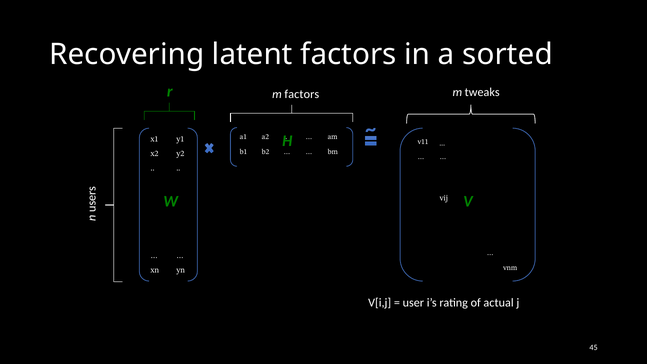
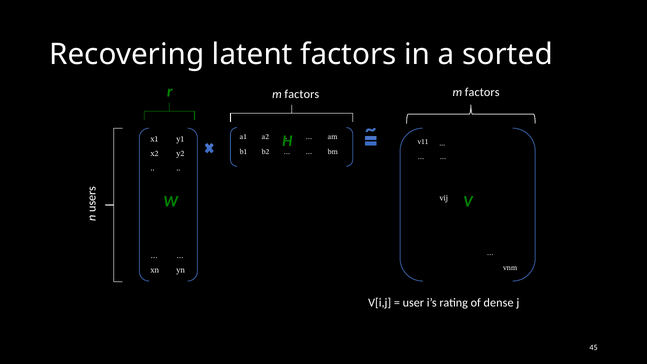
tweaks at (482, 92): tweaks -> factors
actual: actual -> dense
